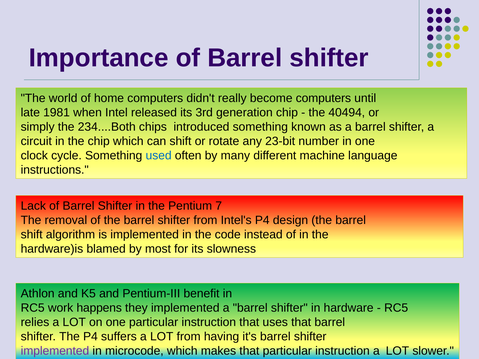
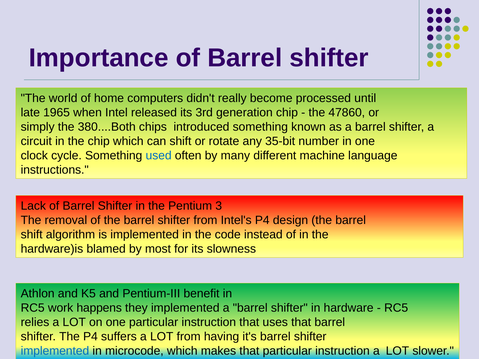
become computers: computers -> processed
1981: 1981 -> 1965
40494: 40494 -> 47860
234....Both: 234....Both -> 380....Both
23‐bit: 23‐bit -> 35‐bit
7: 7 -> 3
implemented at (55, 351) colour: purple -> blue
